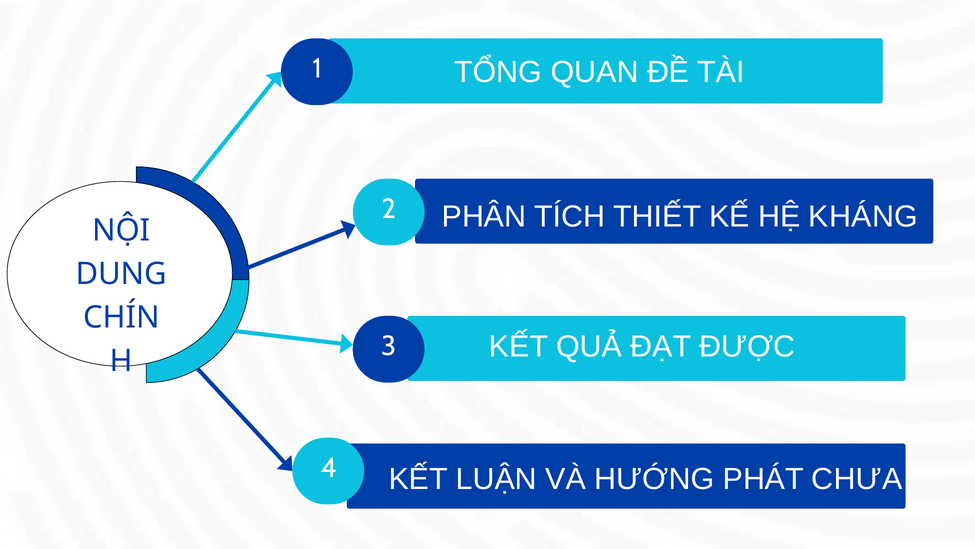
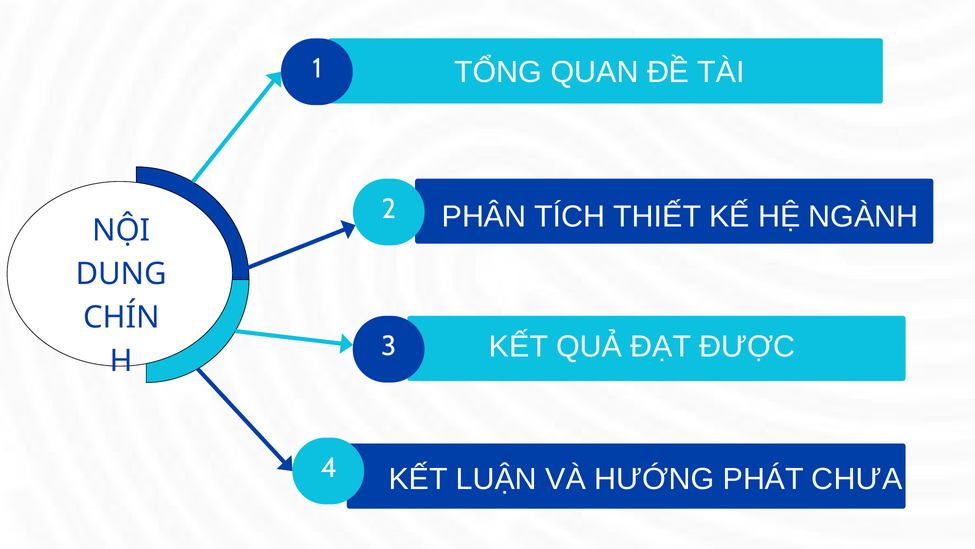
KHÁNG: KHÁNG -> NGÀNH
